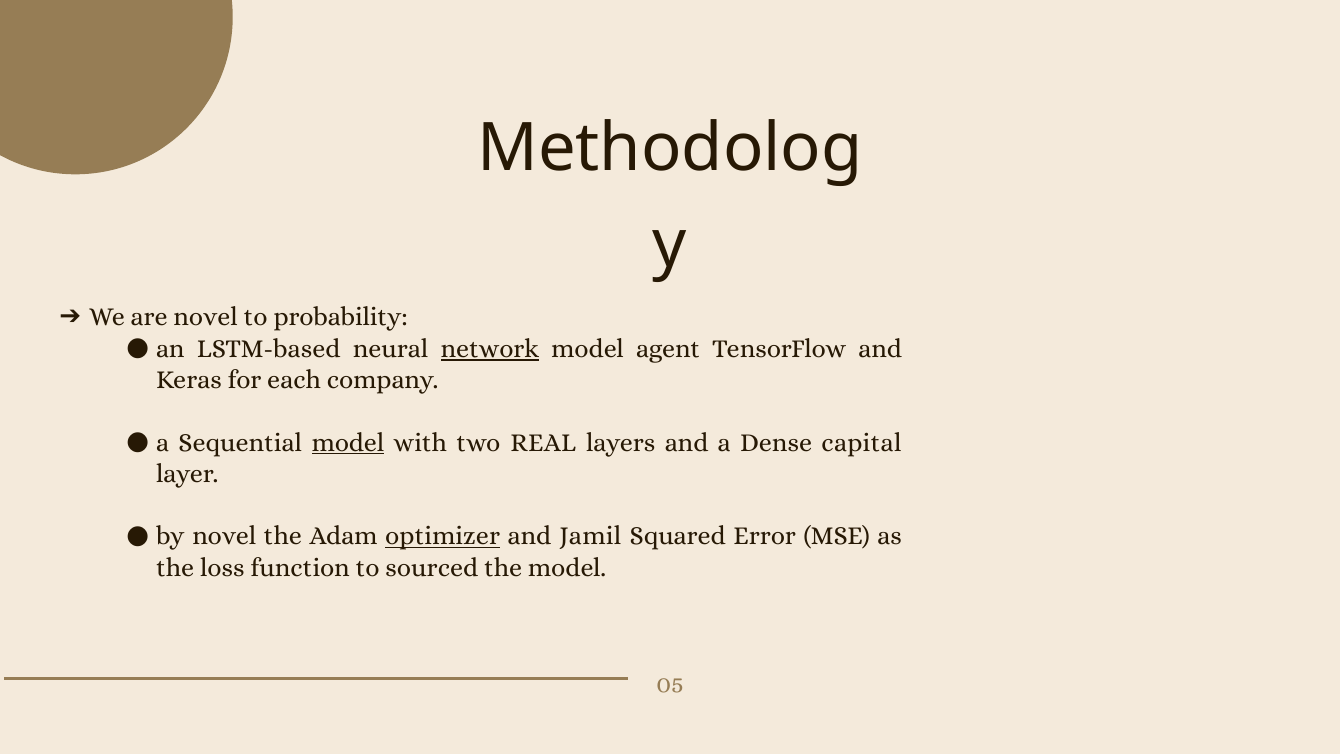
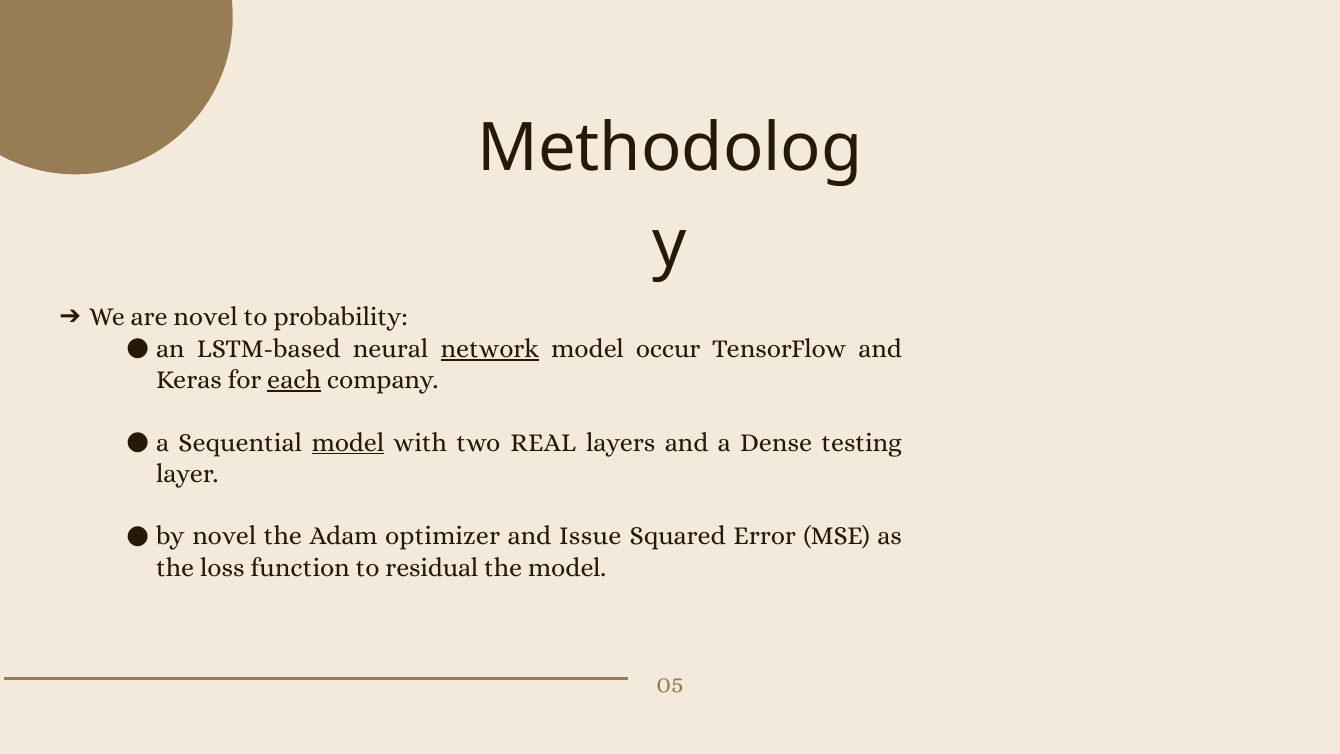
agent: agent -> occur
each underline: none -> present
capital: capital -> testing
optimizer underline: present -> none
Jamil: Jamil -> Issue
sourced: sourced -> residual
